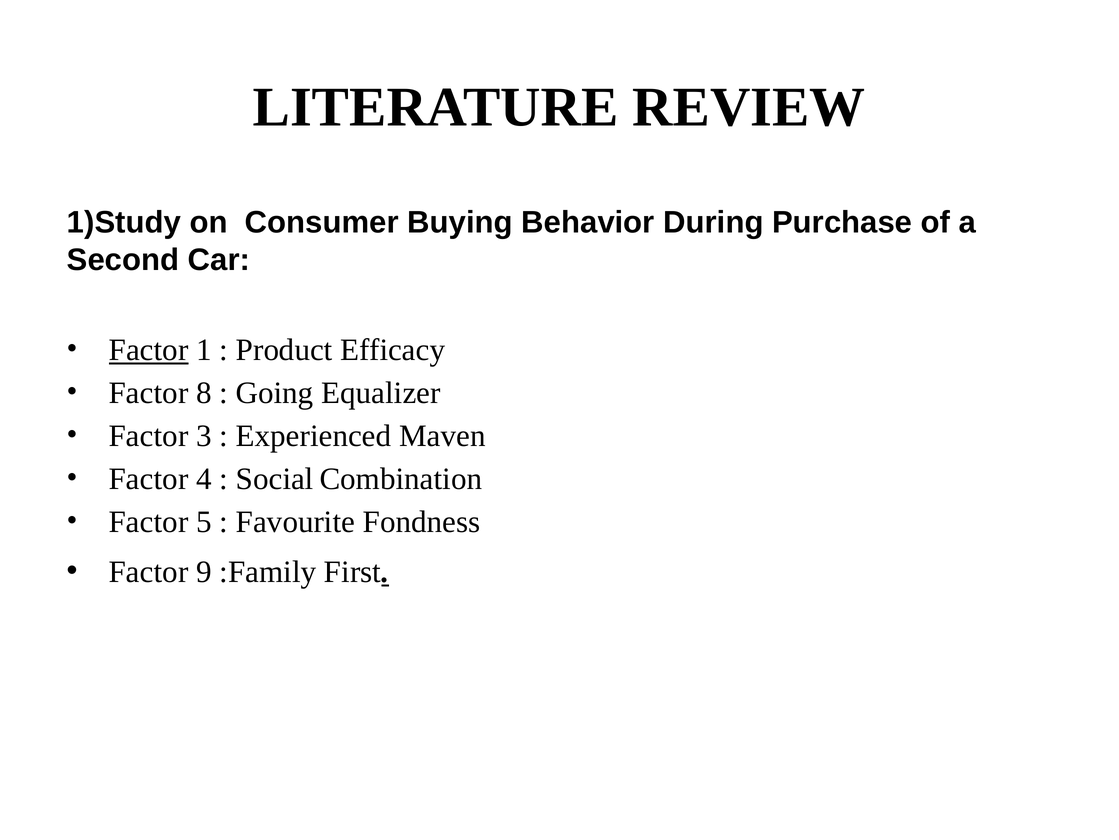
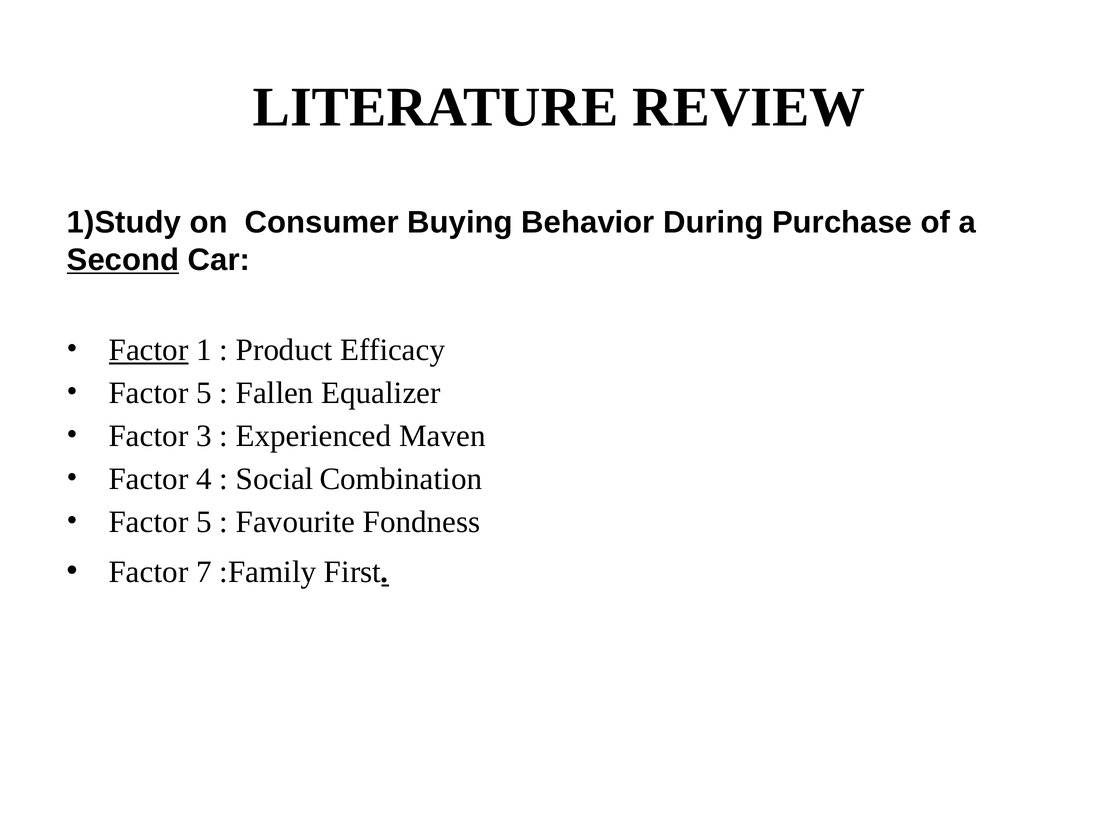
Second underline: none -> present
8 at (204, 393): 8 -> 5
Going: Going -> Fallen
9: 9 -> 7
